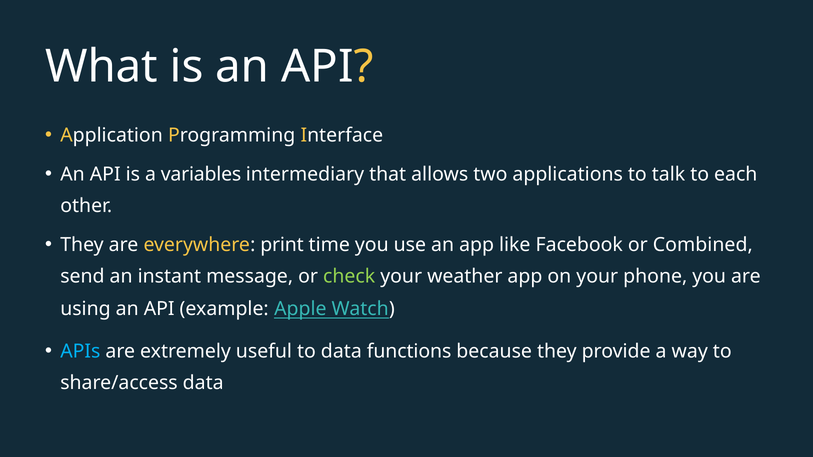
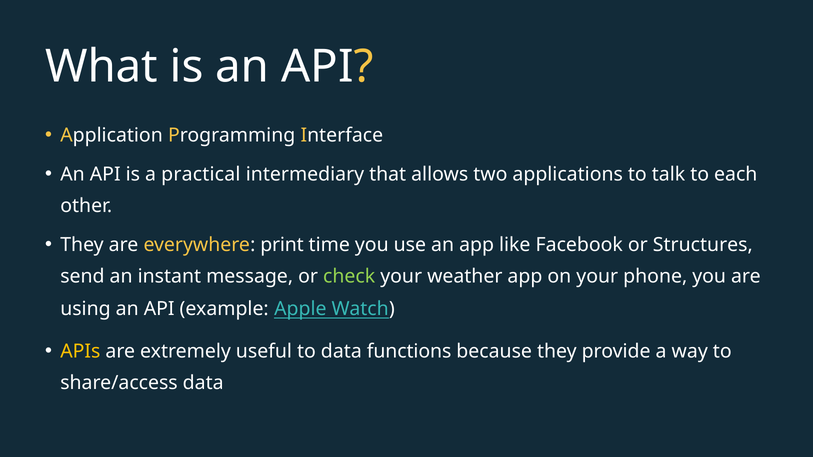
variables: variables -> practical
Combined: Combined -> Structures
APIs colour: light blue -> yellow
